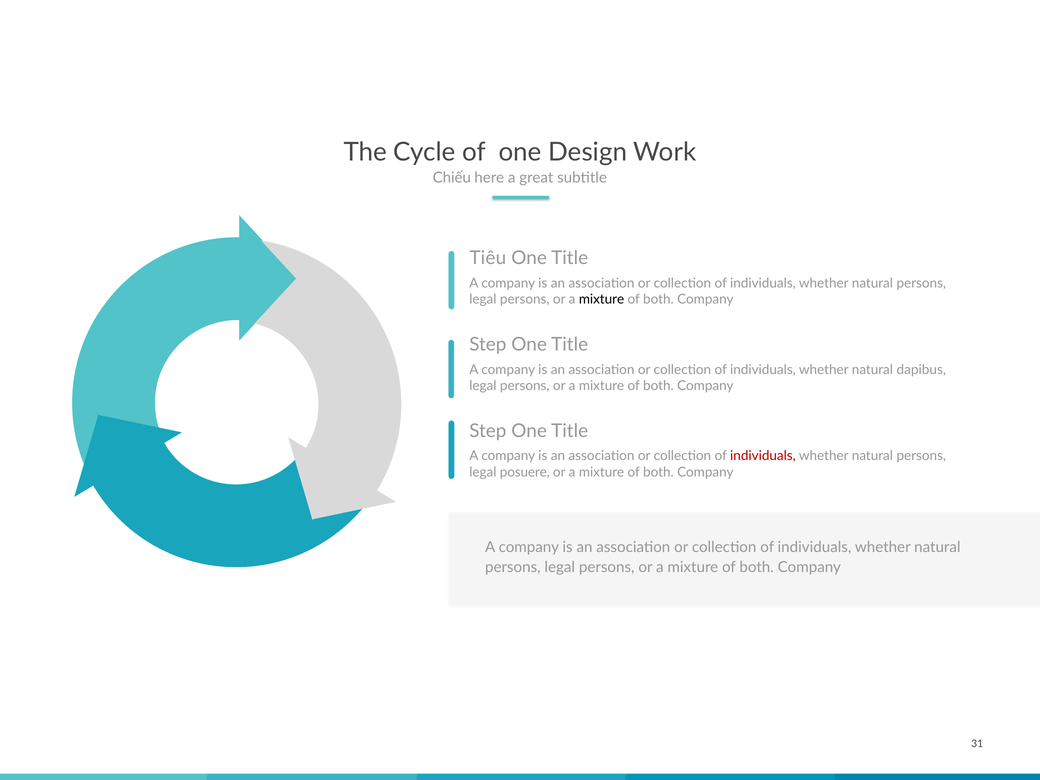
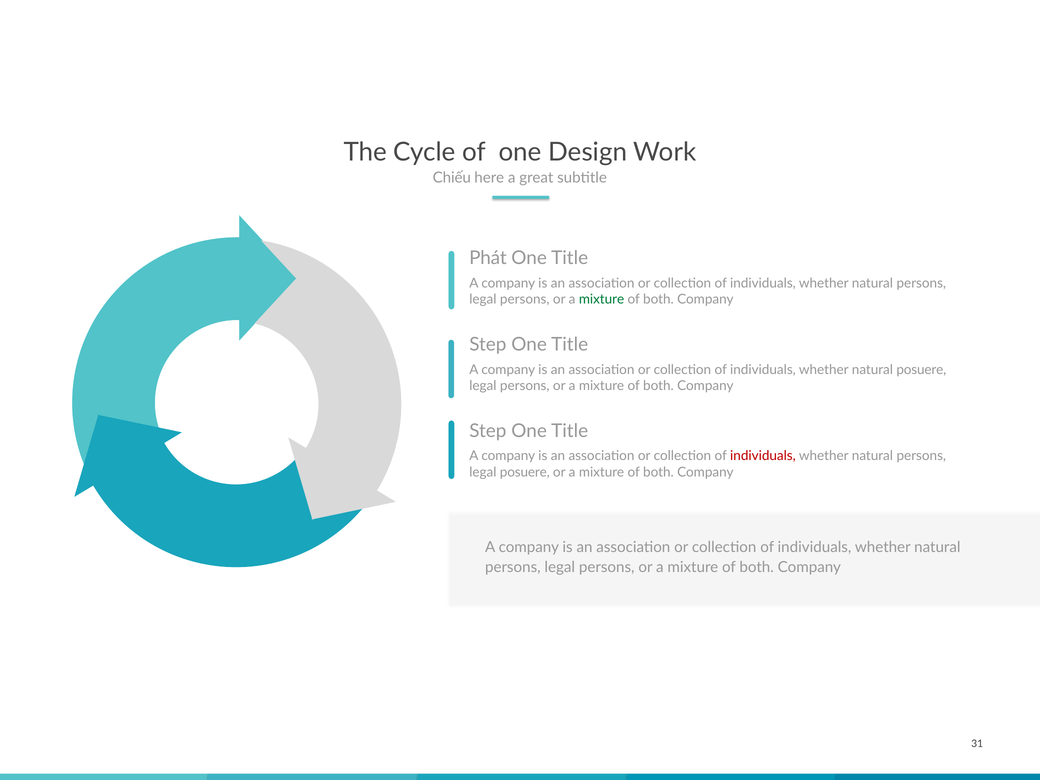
Tiêu: Tiêu -> Phát
mixture at (602, 299) colour: black -> green
natural dapibus: dapibus -> posuere
